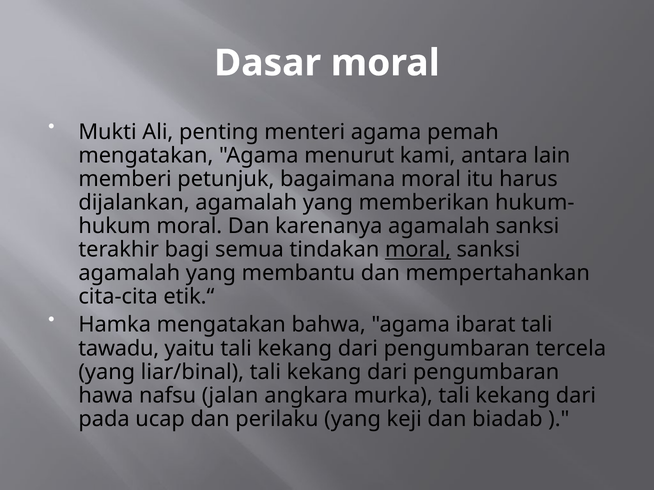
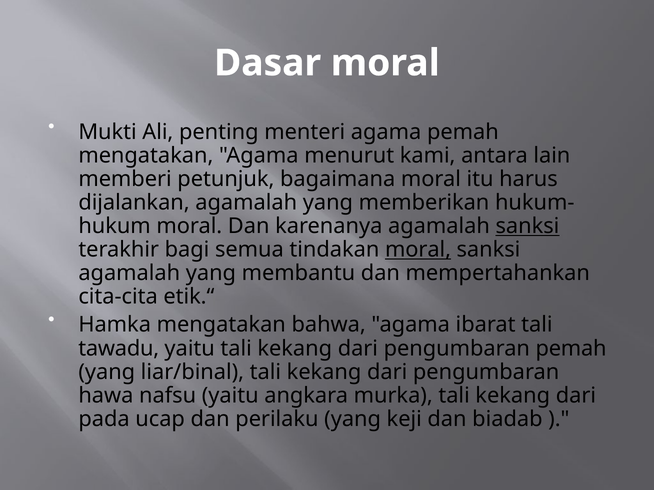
sanksi at (527, 226) underline: none -> present
pengumbaran tercela: tercela -> pemah
nafsu jalan: jalan -> yaitu
